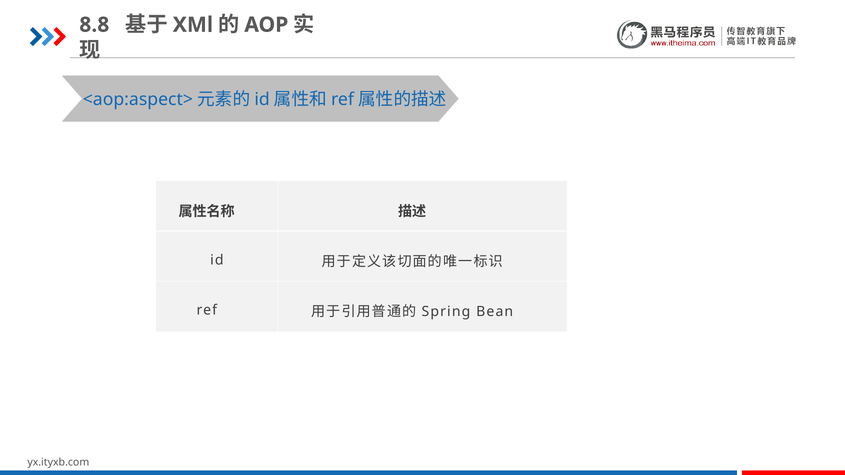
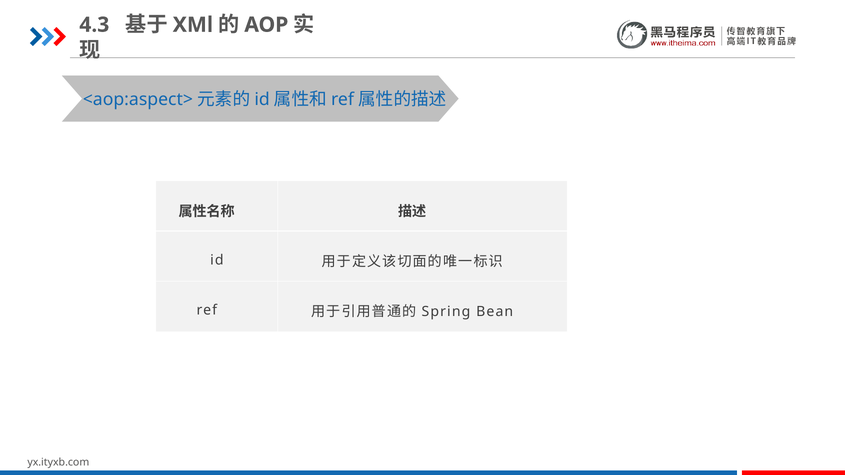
8.8: 8.8 -> 4.3
